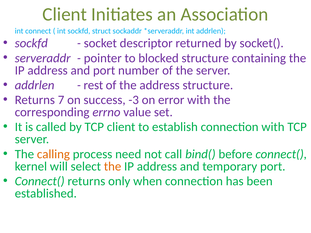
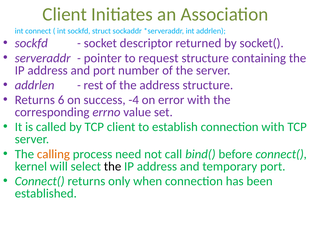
blocked: blocked -> request
7: 7 -> 6
-3: -3 -> -4
the at (113, 167) colour: orange -> black
